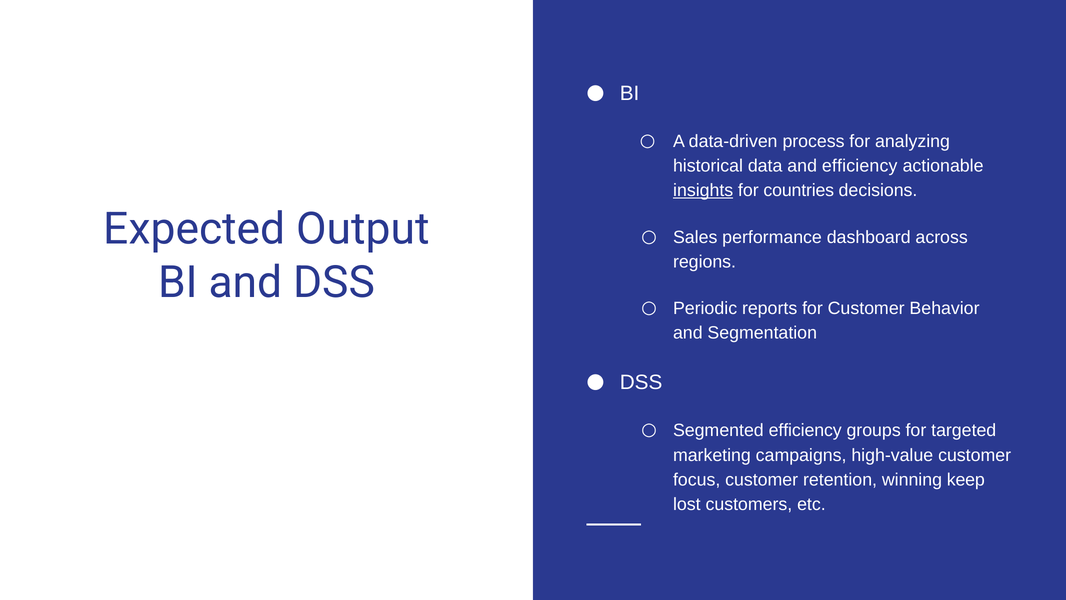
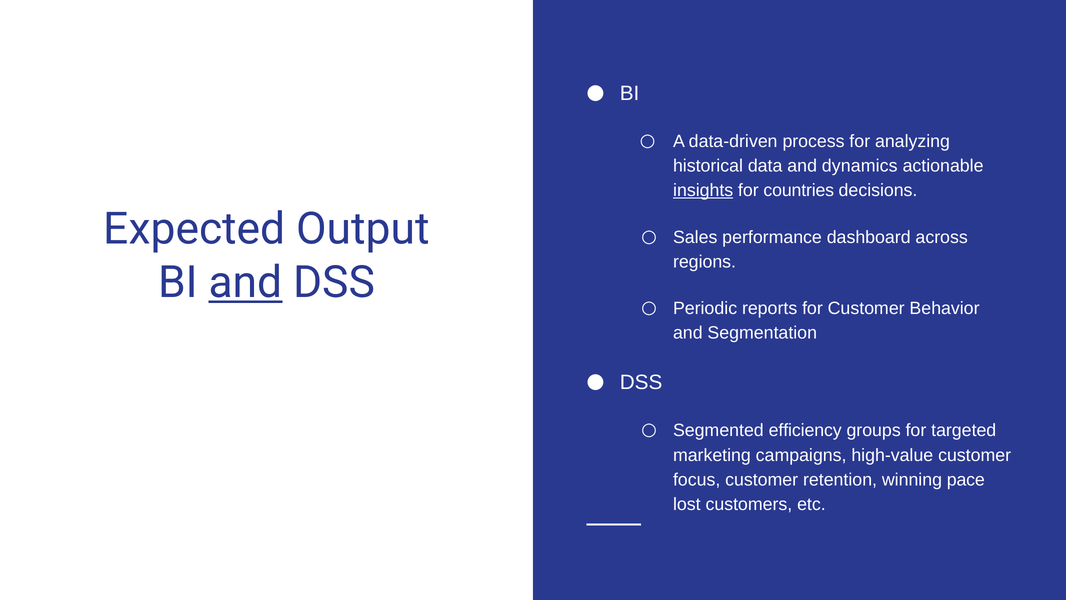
and efficiency: efficiency -> dynamics
and at (246, 282) underline: none -> present
keep: keep -> pace
